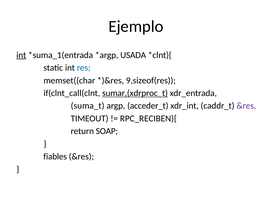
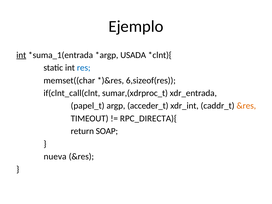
9,sizeof(res: 9,sizeof(res -> 6,sizeof(res
sumar,(xdrproc_t underline: present -> none
suma_t: suma_t -> papel_t
&res at (246, 106) colour: purple -> orange
RPC_RECIBEN){: RPC_RECIBEN){ -> RPC_DIRECTA){
fiables: fiables -> nueva
